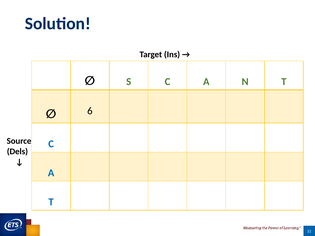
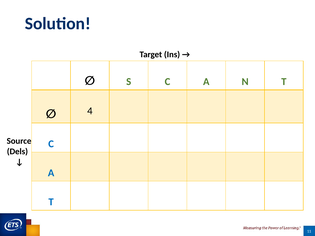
6: 6 -> 4
